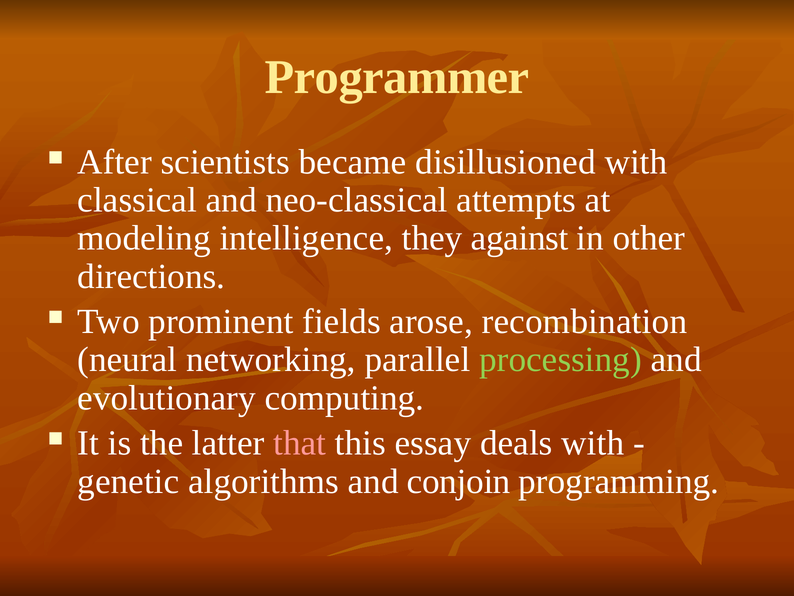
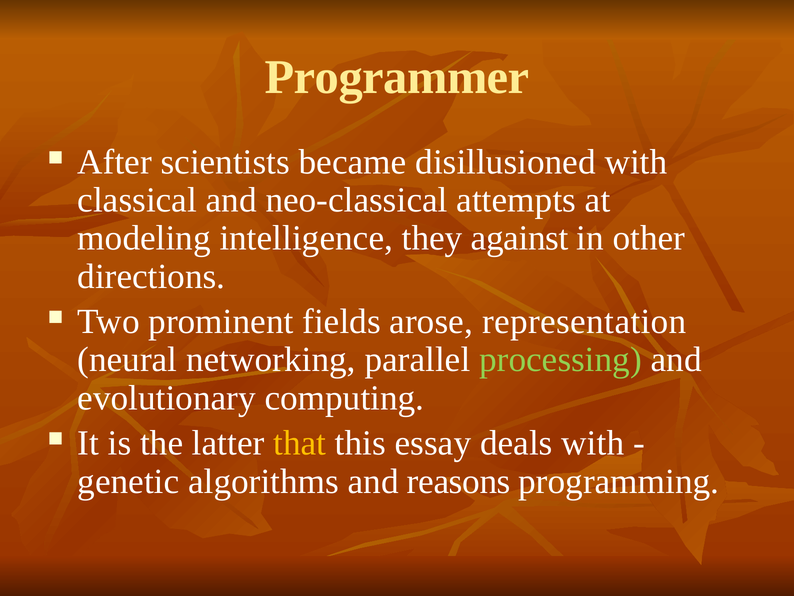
recombination: recombination -> representation
that colour: pink -> yellow
conjoin: conjoin -> reasons
